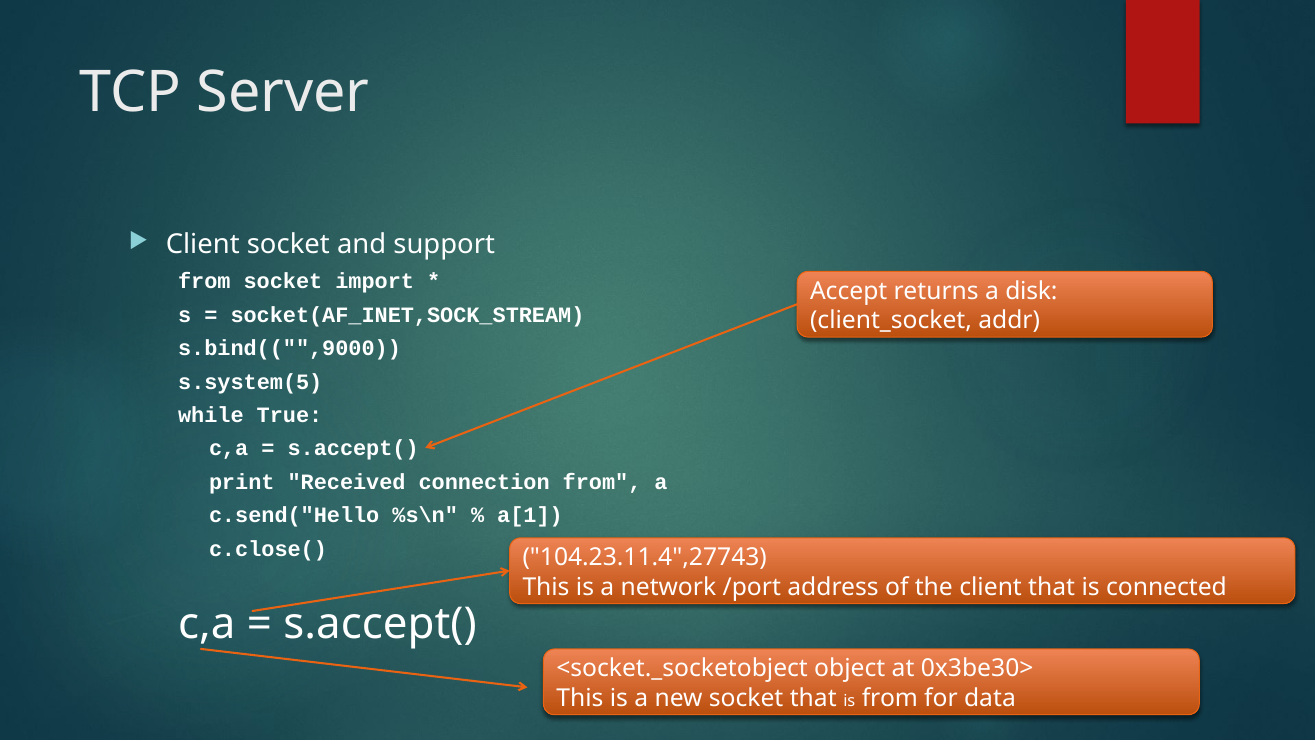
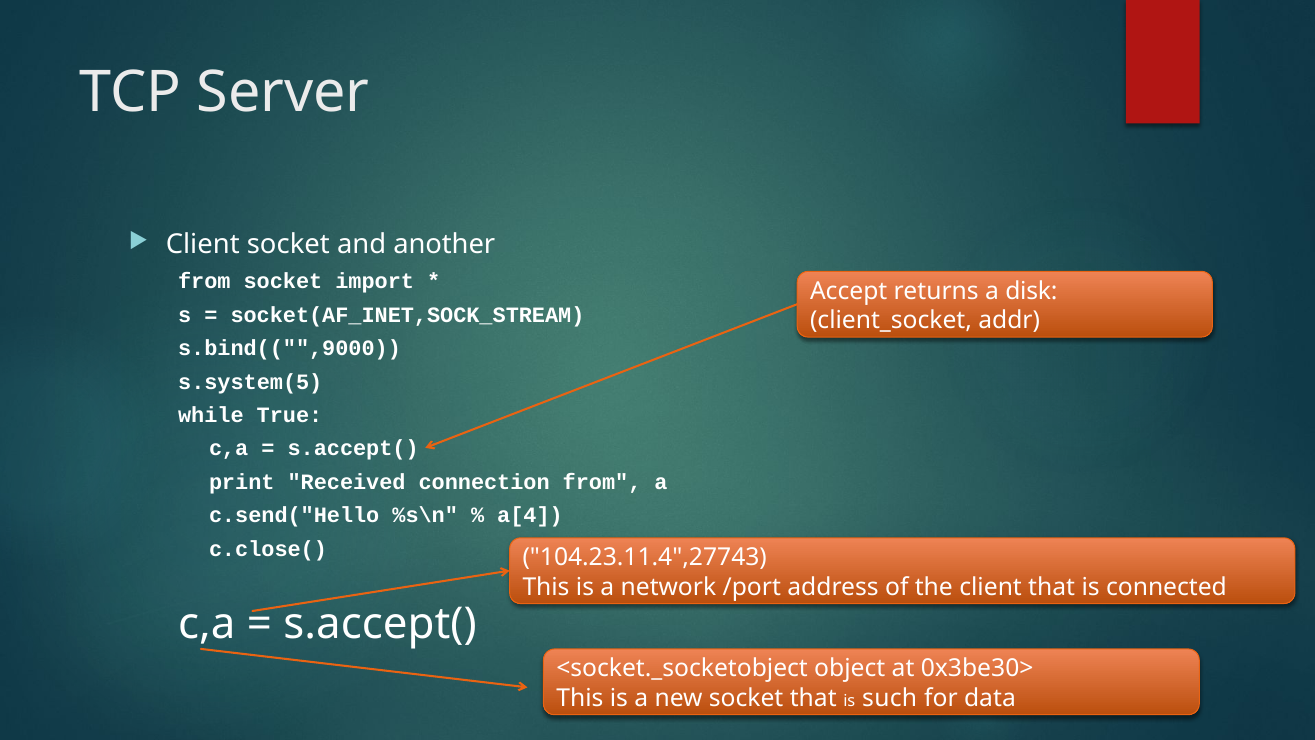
support: support -> another
a[1: a[1 -> a[4
is from: from -> such
